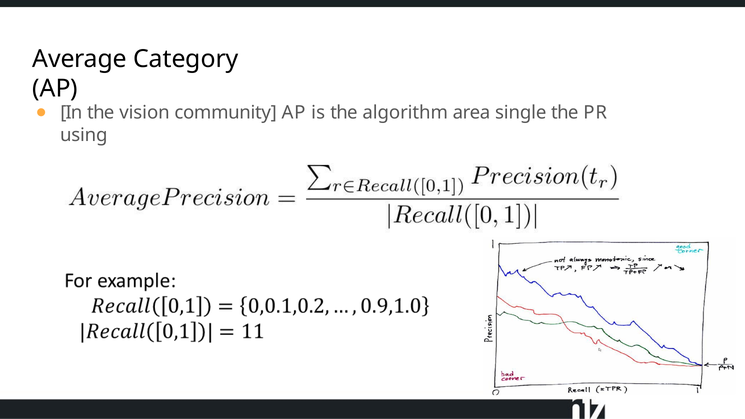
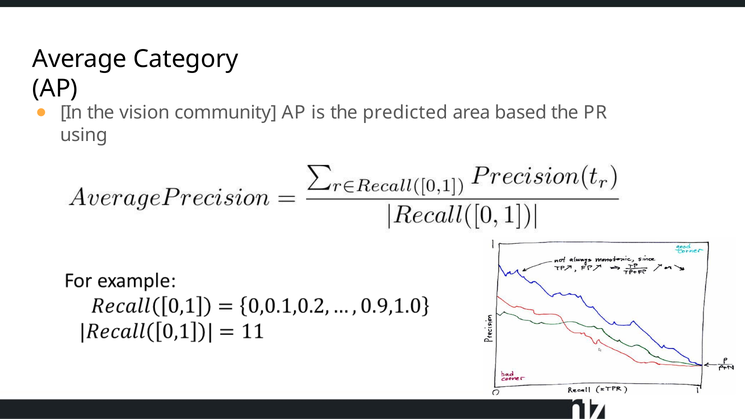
algorithm: algorithm -> predicted
single: single -> based
